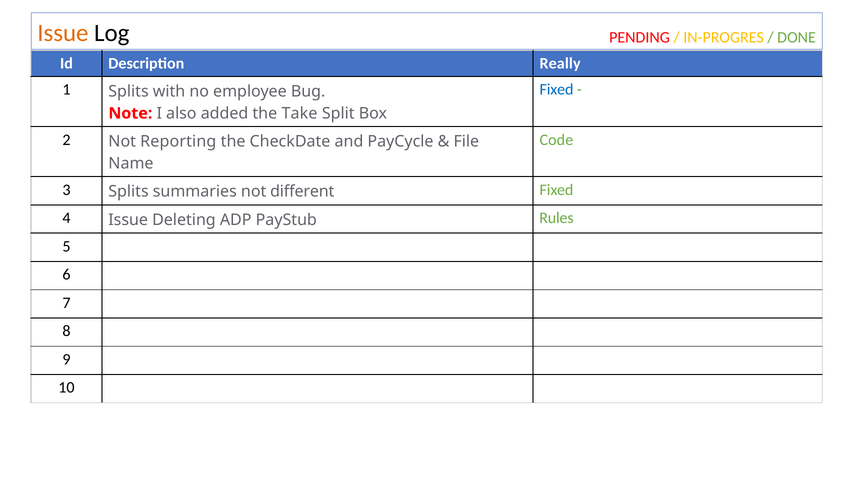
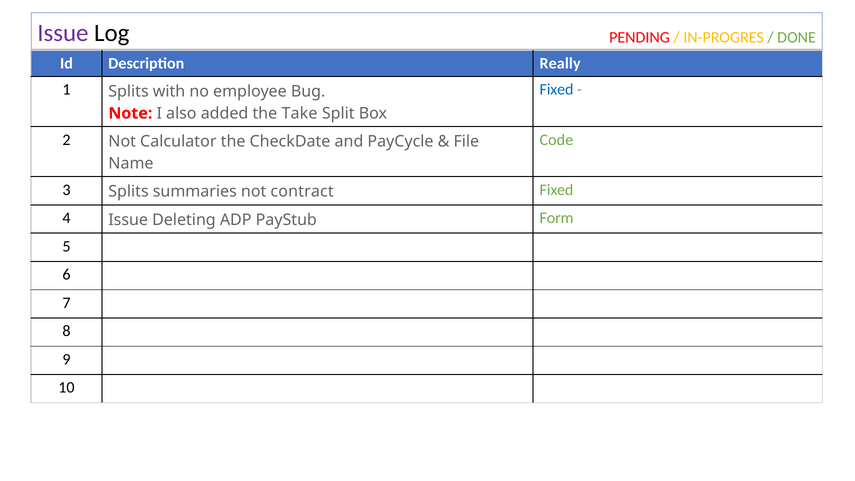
Issue at (63, 33) colour: orange -> purple
Reporting: Reporting -> Calculator
different: different -> contract
Rules: Rules -> Form
